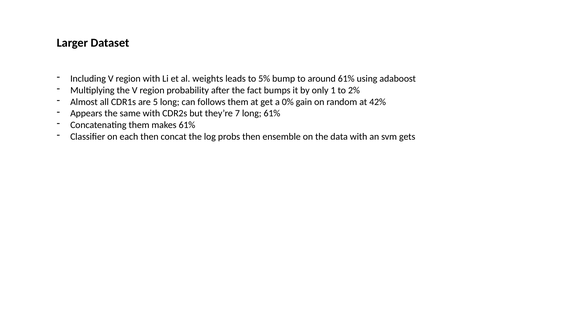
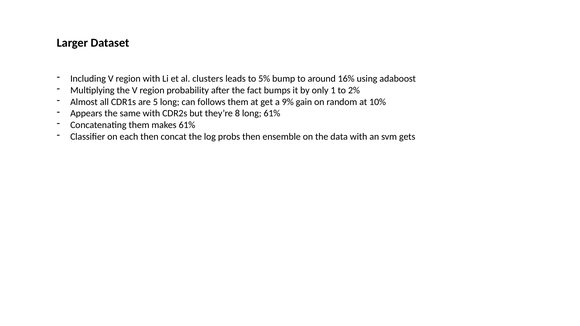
weights: weights -> clusters
around 61%: 61% -> 16%
0%: 0% -> 9%
42%: 42% -> 10%
7: 7 -> 8
